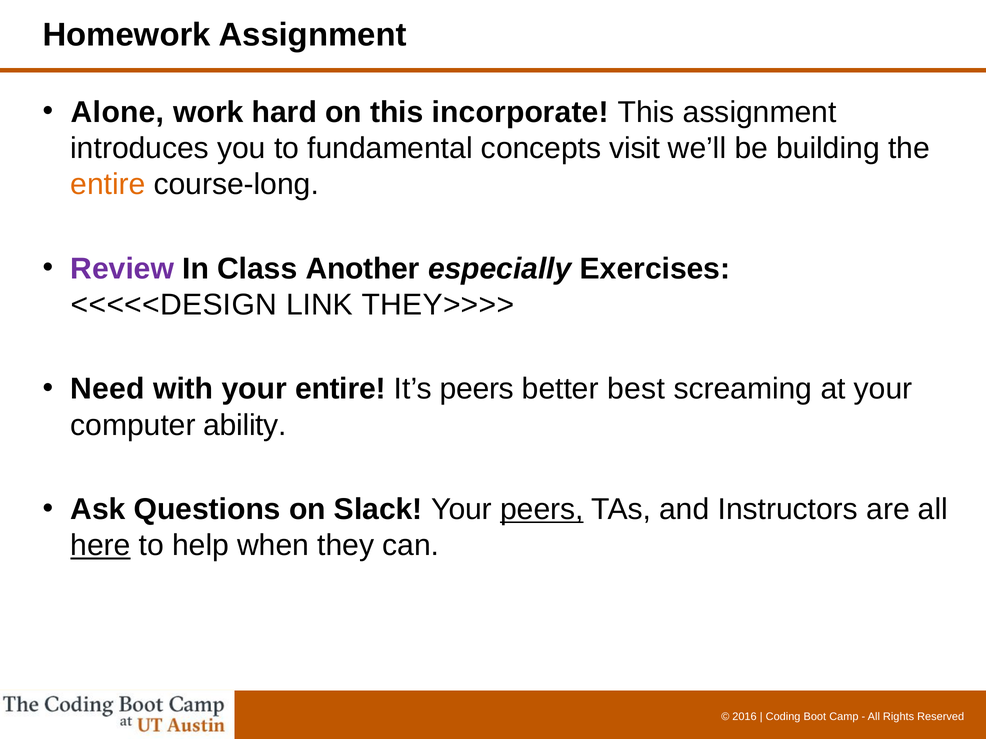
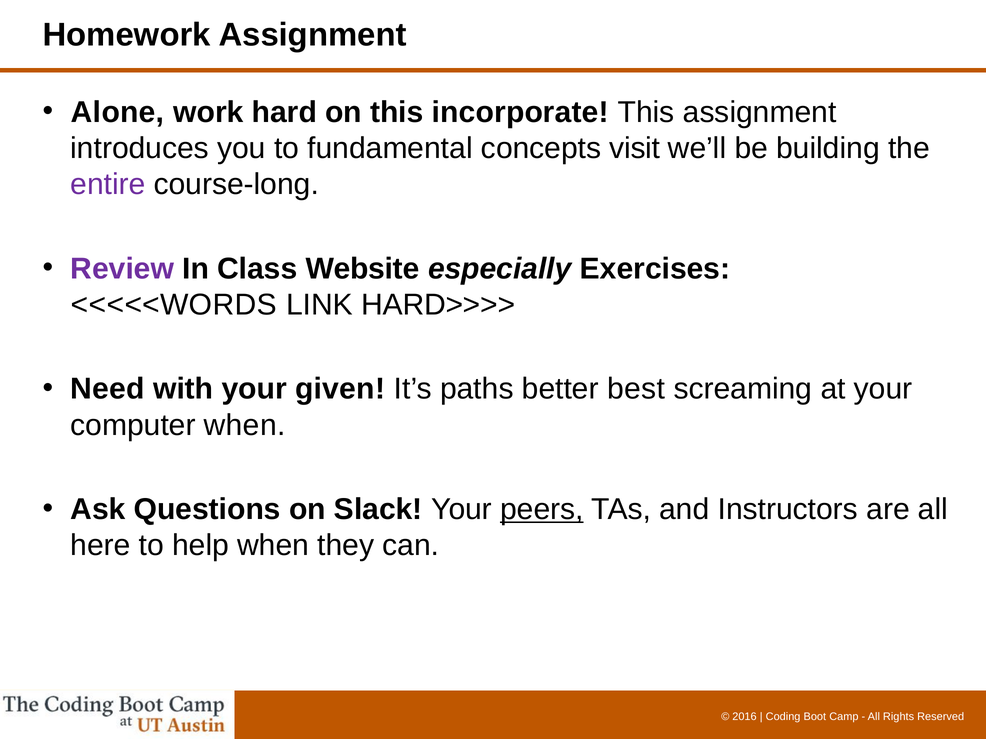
entire at (108, 185) colour: orange -> purple
Another: Another -> Website
<<<<<DESIGN: <<<<<DESIGN -> <<<<<WORDS
THEY>>>>: THEY>>>> -> HARD>>>>
your entire: entire -> given
It’s peers: peers -> paths
computer ability: ability -> when
here underline: present -> none
